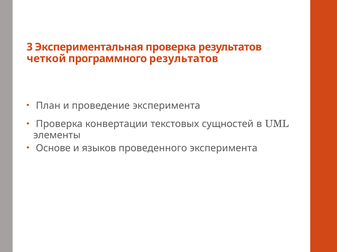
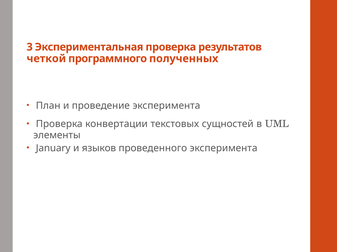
программного результатов: результатов -> полученных
Основе: Основе -> January
